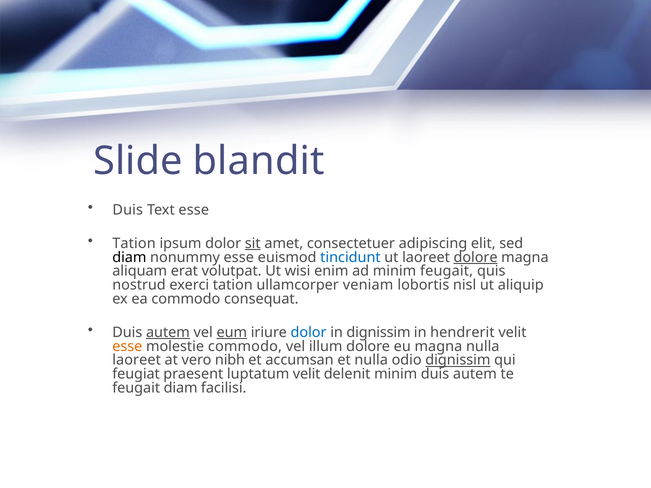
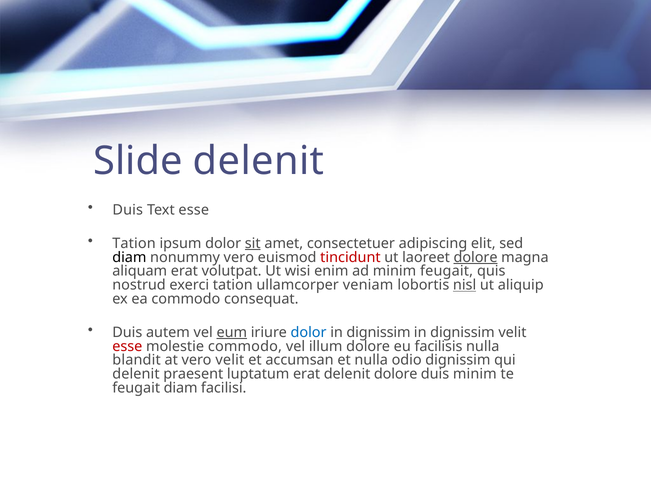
Slide blandit: blandit -> delenit
nonummy esse: esse -> vero
tincidunt colour: blue -> red
nisl underline: none -> present
autem at (168, 333) underline: present -> none
hendrerit at (462, 333): hendrerit -> dignissim
esse at (127, 347) colour: orange -> red
eu magna: magna -> facilisis
laoreet at (137, 360): laoreet -> blandit
vero nibh: nibh -> velit
dignissim at (458, 360) underline: present -> none
feugiat at (136, 374): feugiat -> delenit
luptatum velit: velit -> erat
delenit minim: minim -> dolore
autem at (475, 374): autem -> minim
